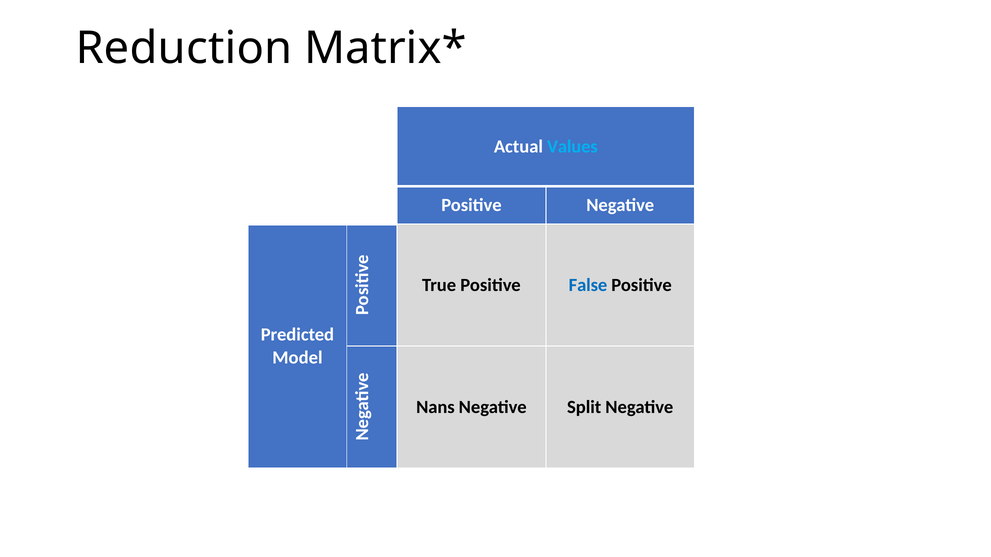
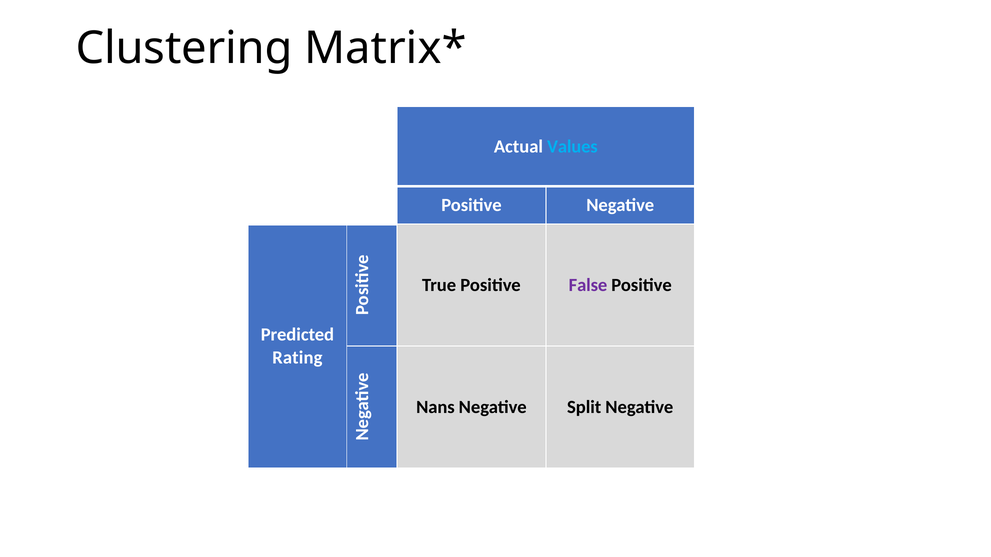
Reduction: Reduction -> Clustering
False colour: blue -> purple
Model: Model -> Rating
